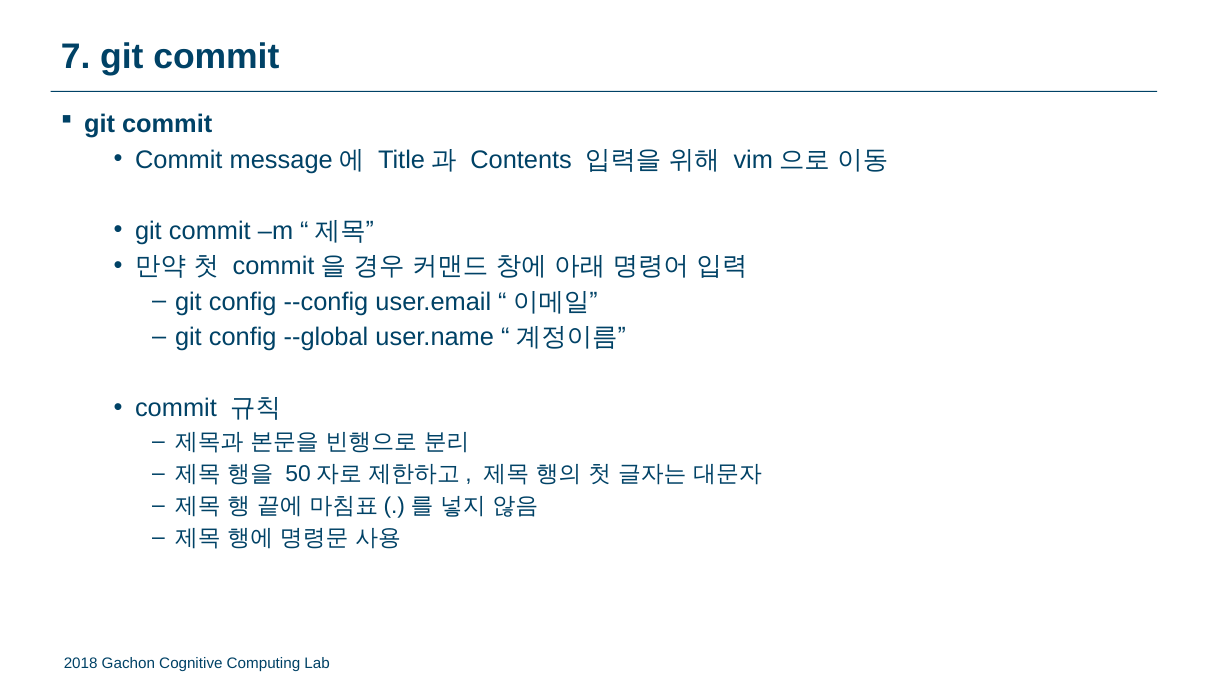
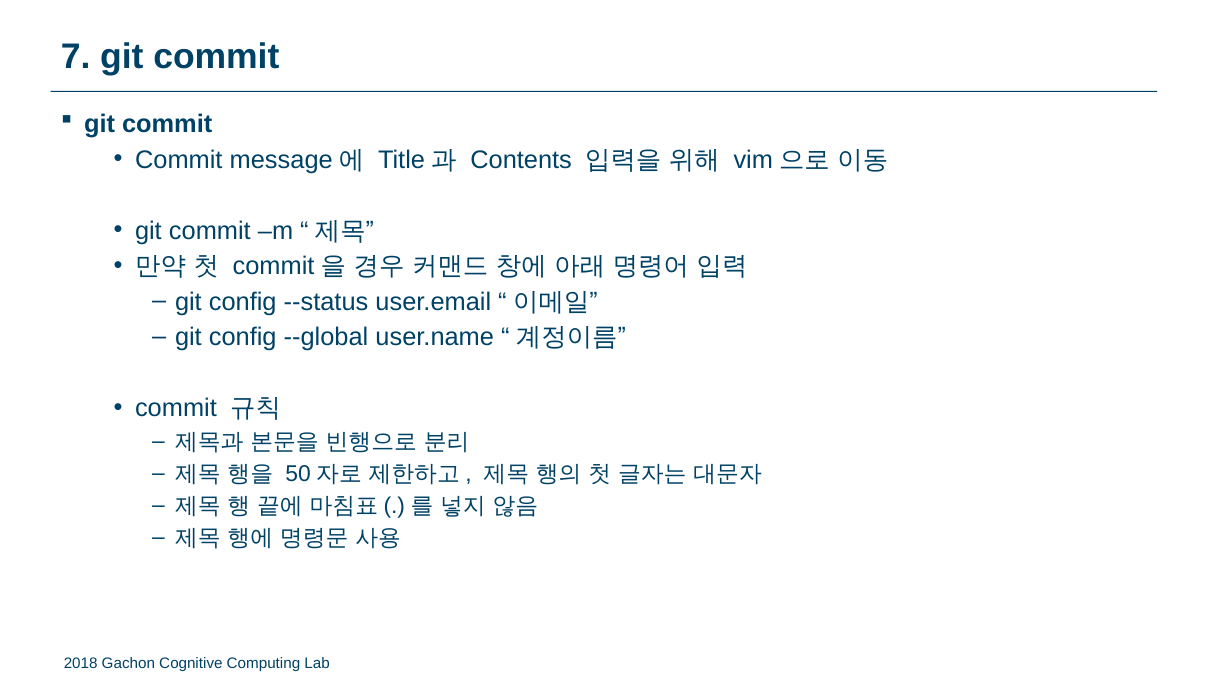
--config: --config -> --status
